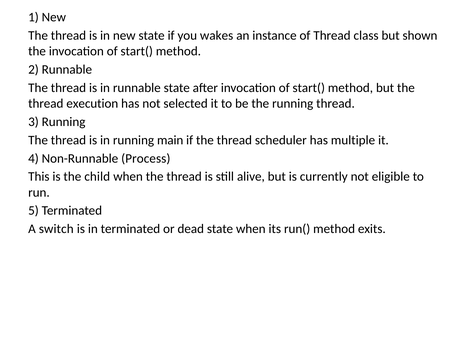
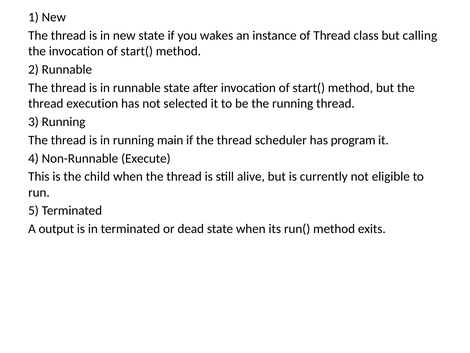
shown: shown -> calling
multiple: multiple -> program
Process: Process -> Execute
switch: switch -> output
